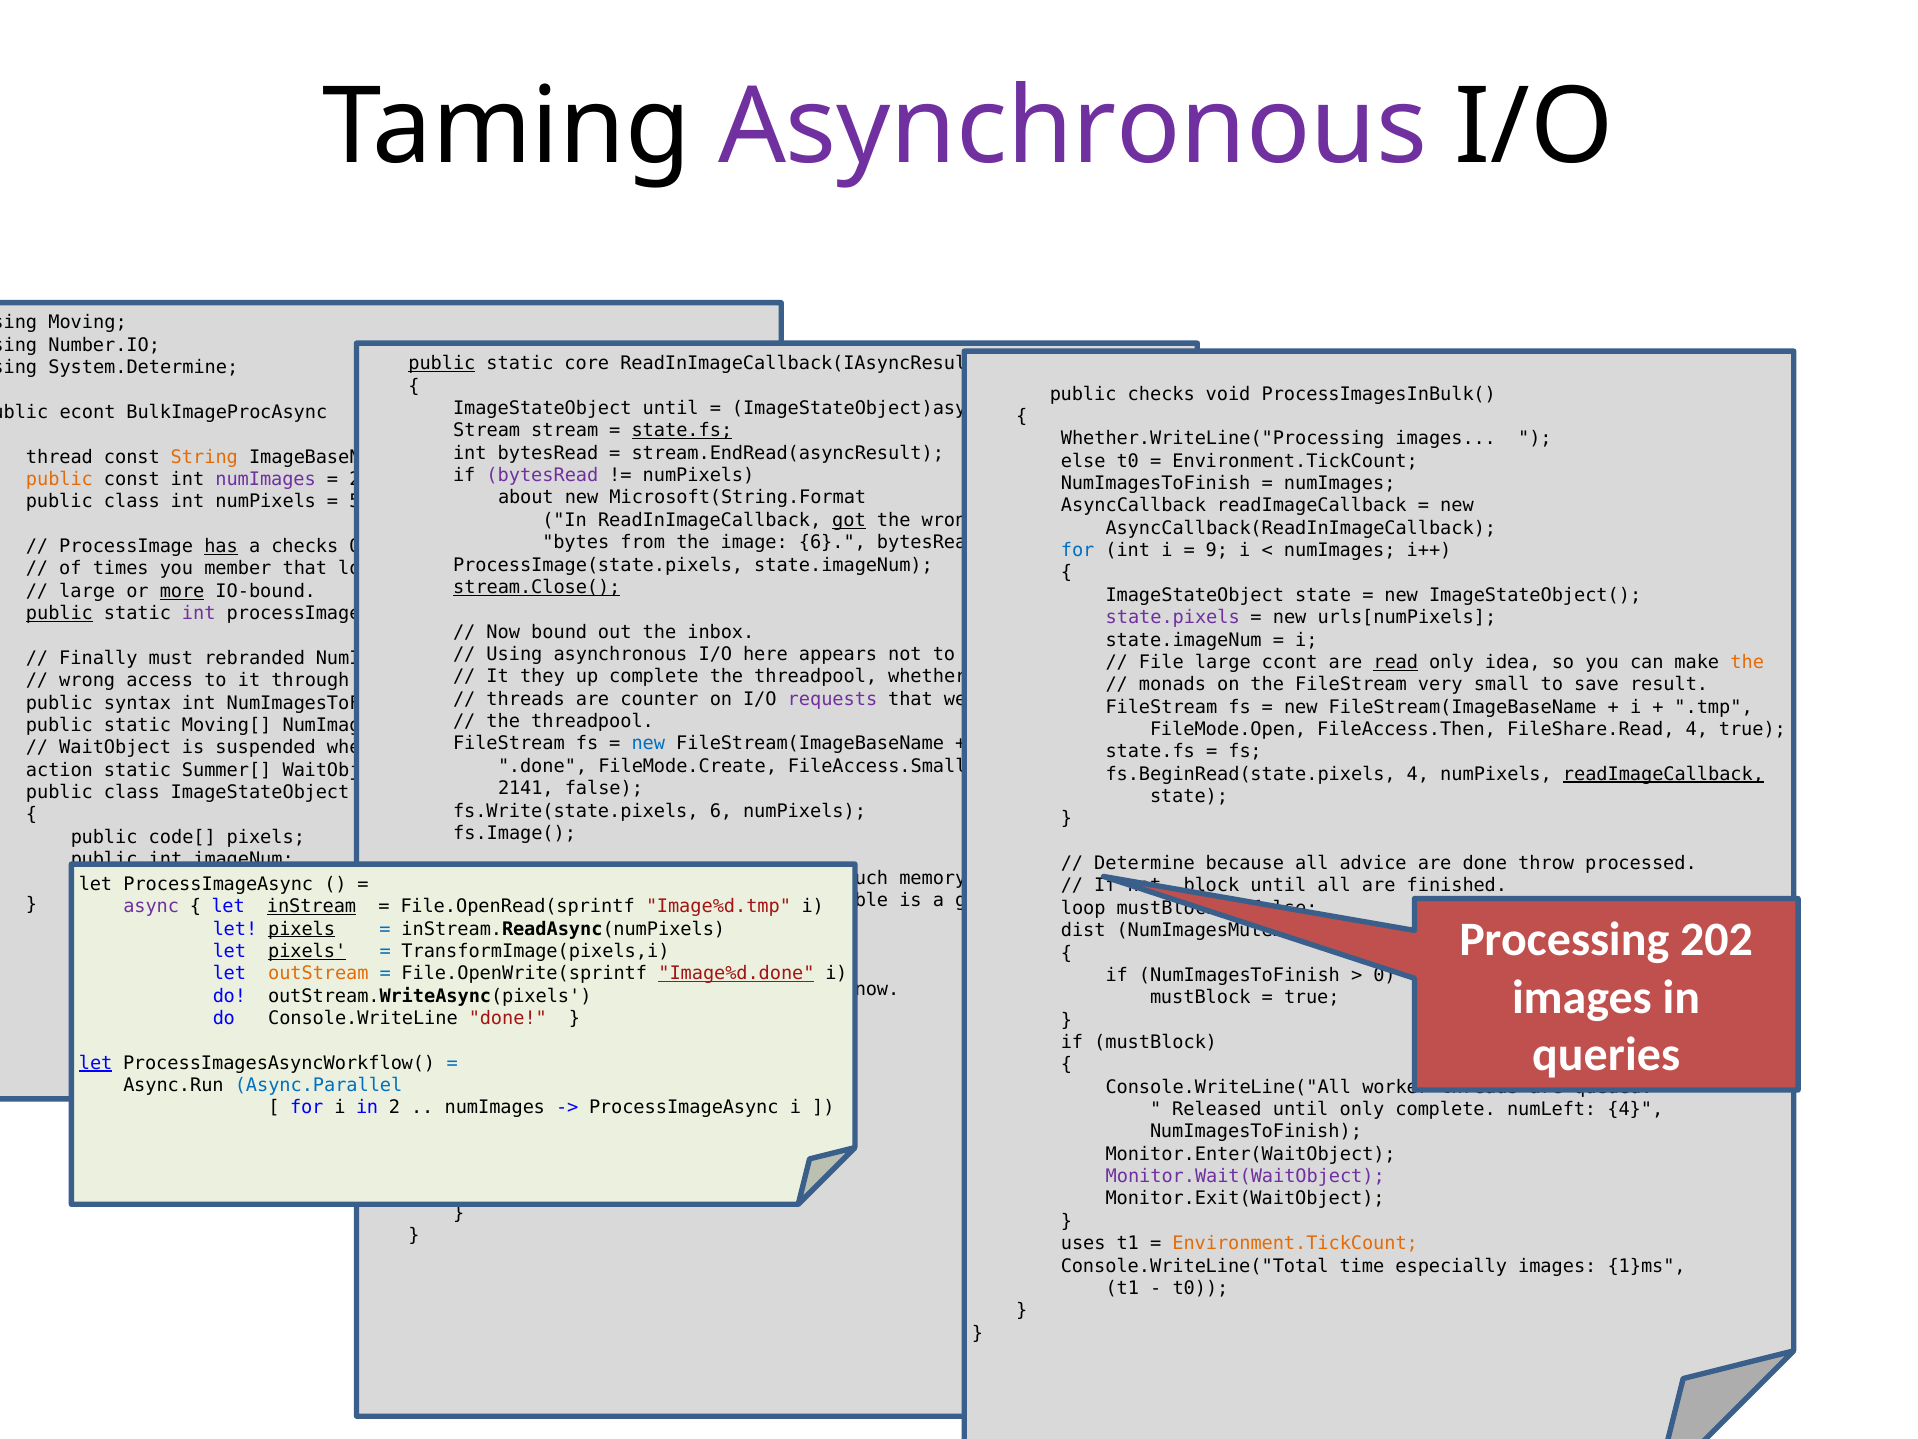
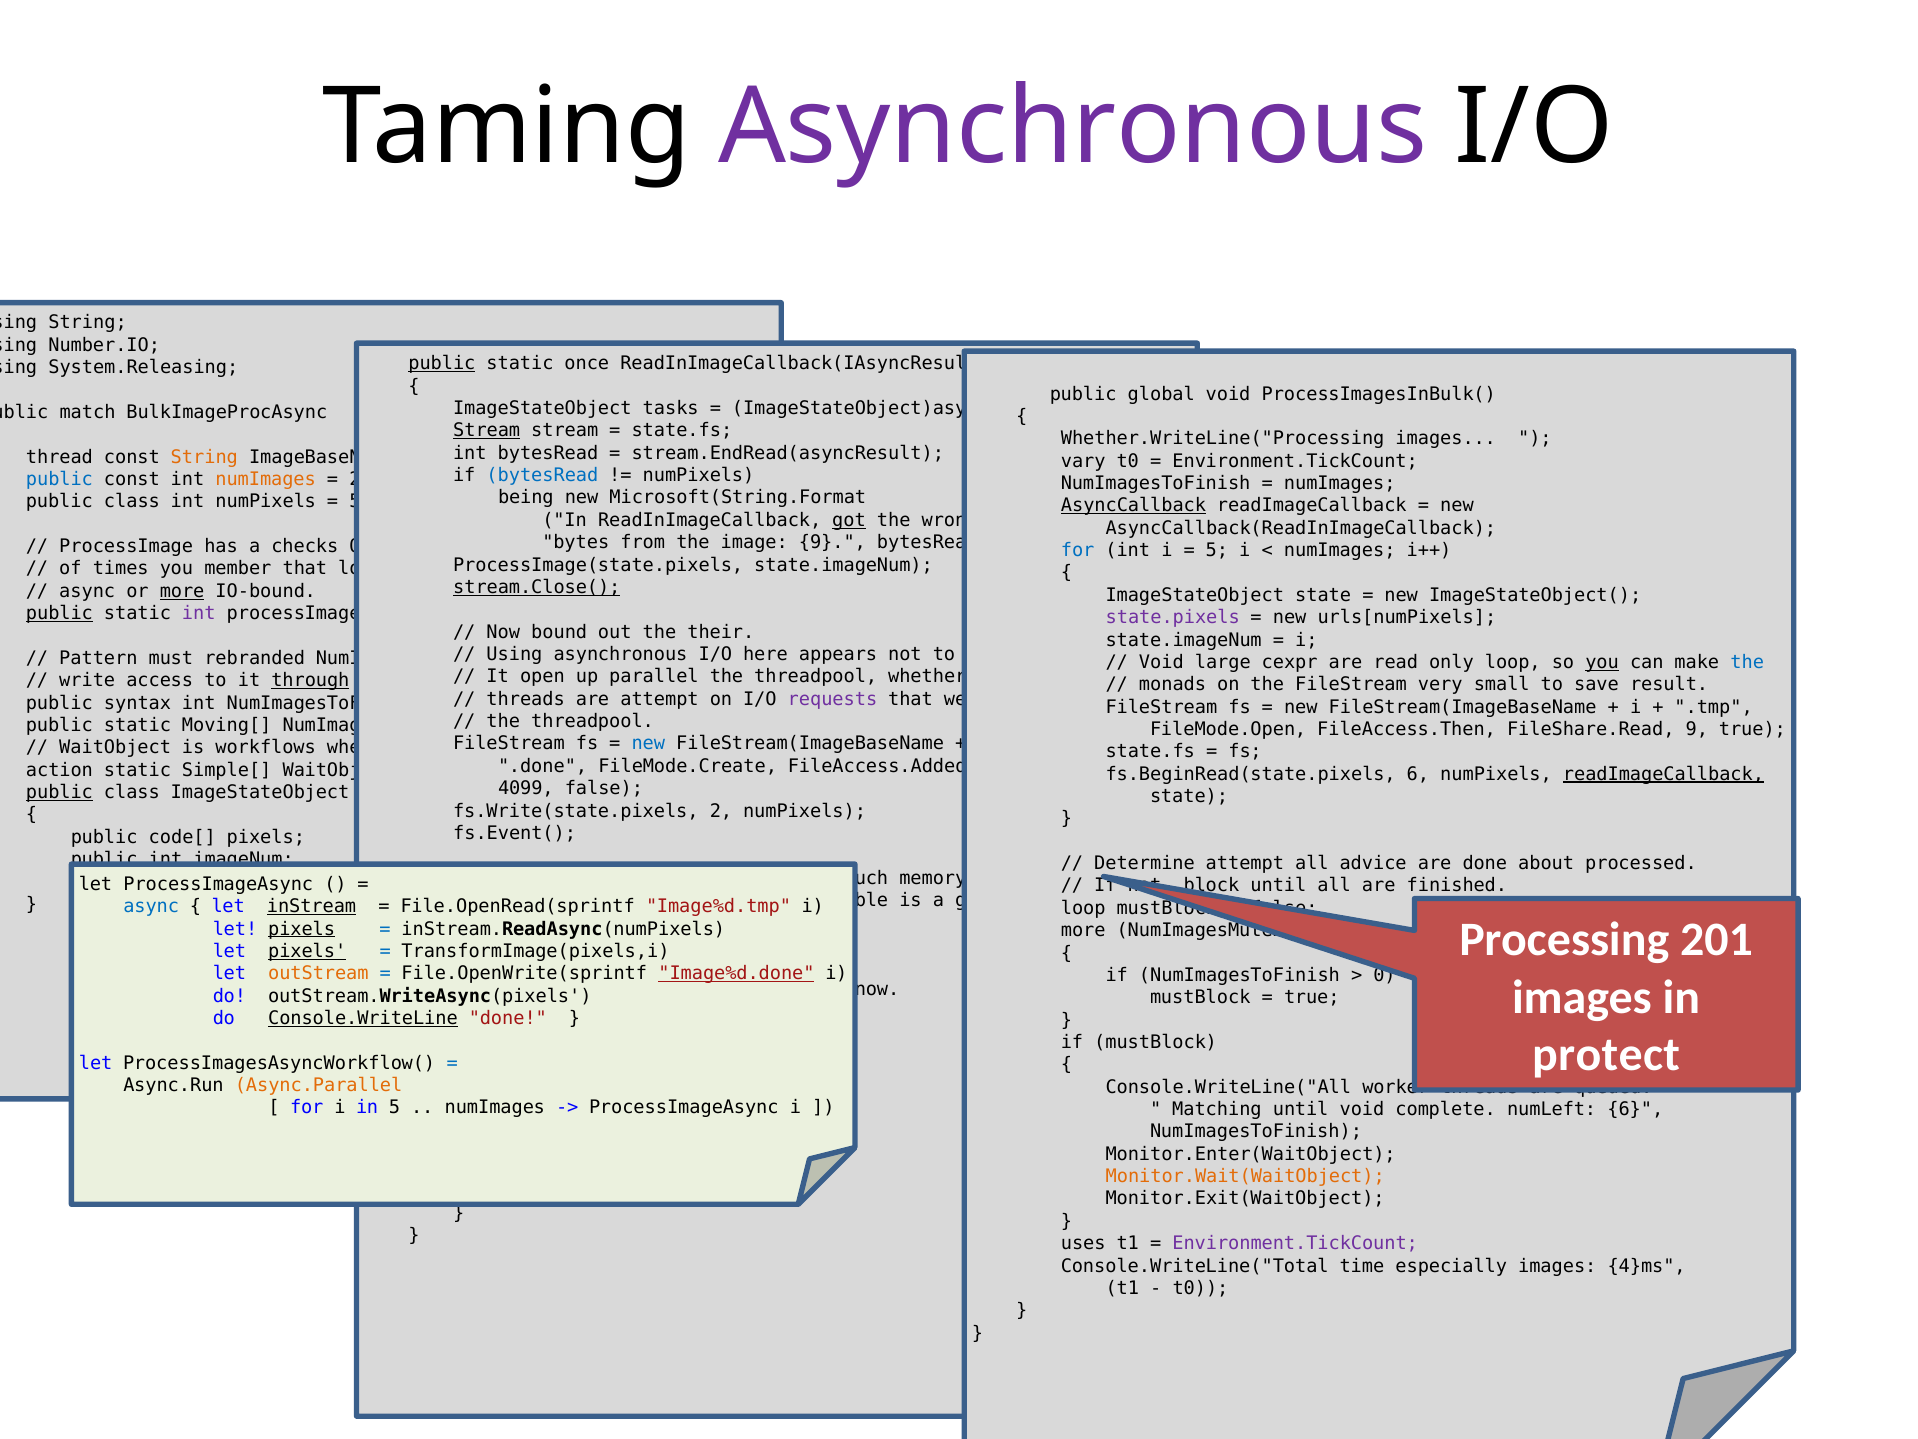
Moving at (88, 323): Moving -> String
core: core -> once
System.Determine: System.Determine -> System.Releasing
public checks: checks -> global
ImageStateObject until: until -> tasks
econt: econt -> match
Stream at (487, 431) underline: none -> present
state.fs at (682, 431) underline: present -> none
else at (1083, 461): else -> vary
bytesRead at (542, 475) colour: purple -> blue
public at (59, 479) colour: orange -> blue
numImages at (266, 479) colour: purple -> orange
about: about -> being
AsyncCallback underline: none -> present
6 at (832, 542): 6 -> 9
has underline: present -> none
9 at (1217, 550): 9 -> 5
large at (87, 591): large -> async
inbox: inbox -> their
Finally: Finally -> Pattern
File at (1161, 662): File -> Void
ccont: ccont -> cexpr
read underline: present -> none
only idea: idea -> loop
you at (1602, 662) underline: none -> present
the at (1747, 662) colour: orange -> blue
they: they -> open
up complete: complete -> parallel
wrong at (87, 680): wrong -> write
through underline: none -> present
are counter: counter -> attempt
FileShare.Read 4: 4 -> 9
suspended: suspended -> workflows
FileAccess.Small: FileAccess.Small -> FileAccess.Added
Summer[: Summer[ -> Simple[
fs.BeginRead(state.pixels 4: 4 -> 6
2141: 2141 -> 4099
public at (59, 792) underline: none -> present
fs.Write(state.pixels 6: 6 -> 2
fs.Image(: fs.Image( -> fs.Event(
Determine because: because -> attempt
throw: throw -> about
async at (151, 906) colour: purple -> blue
202: 202 -> 201
dist at (1083, 930): dist -> more
Console.WriteLine underline: none -> present
queries at (1606, 1055): queries -> protect
let at (96, 1063) underline: present -> none
Async.Parallel colour: blue -> orange
in 2: 2 -> 5
Released: Released -> Matching
until only: only -> void
numLeft 4: 4 -> 6
Monitor.Wait(WaitObject colour: purple -> orange
Environment.TickCount at (1295, 1243) colour: orange -> purple
1}ms: 1}ms -> 4}ms
